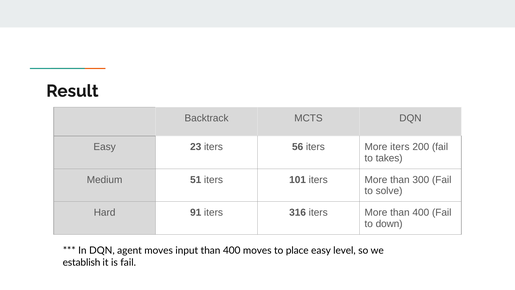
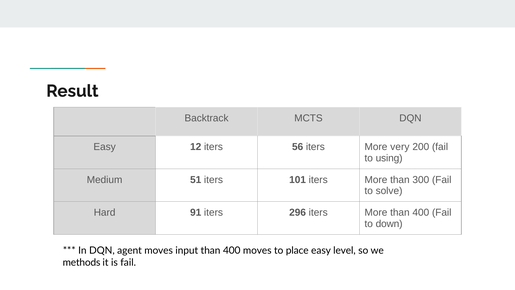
23: 23 -> 12
More iters: iters -> very
takes: takes -> using
316: 316 -> 296
establish: establish -> methods
